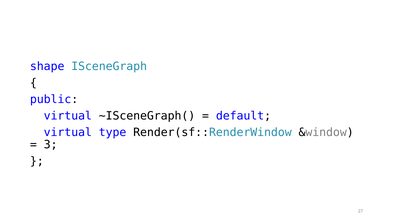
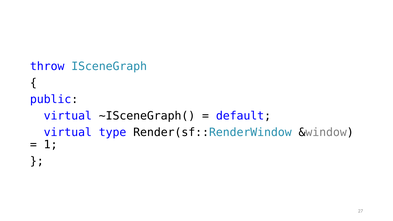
shape: shape -> throw
3: 3 -> 1
